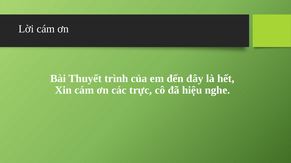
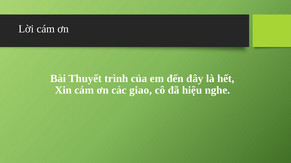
trực: trực -> giao
